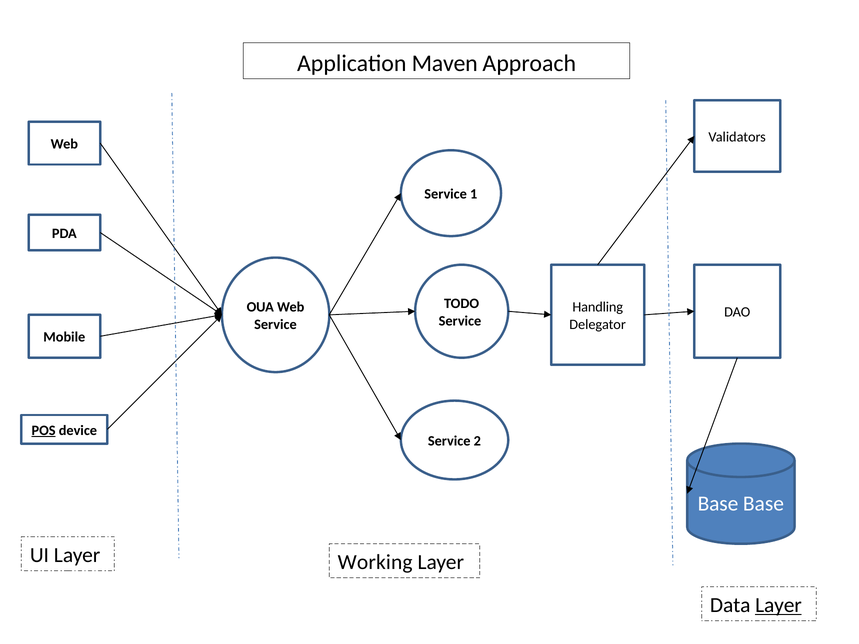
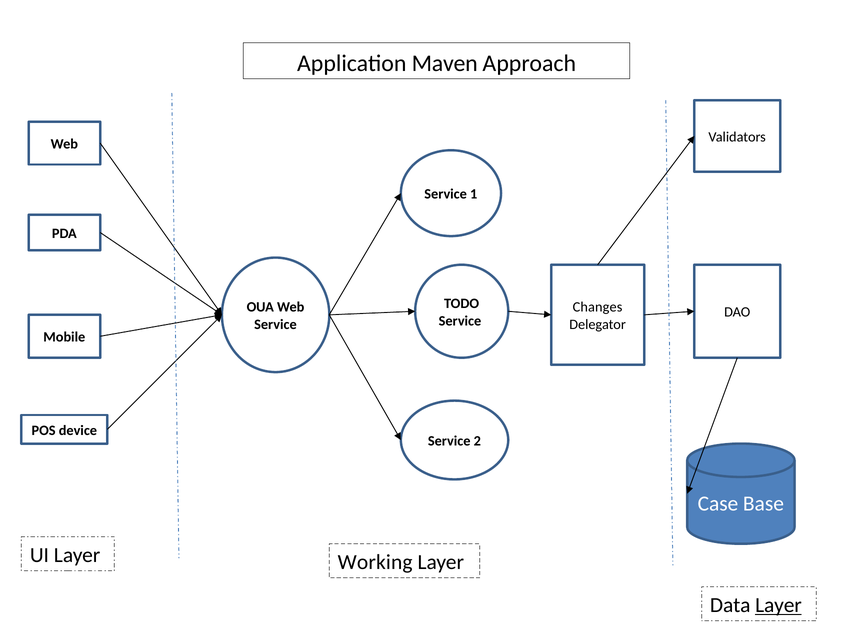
Handling: Handling -> Changes
POS underline: present -> none
Base at (718, 504): Base -> Case
